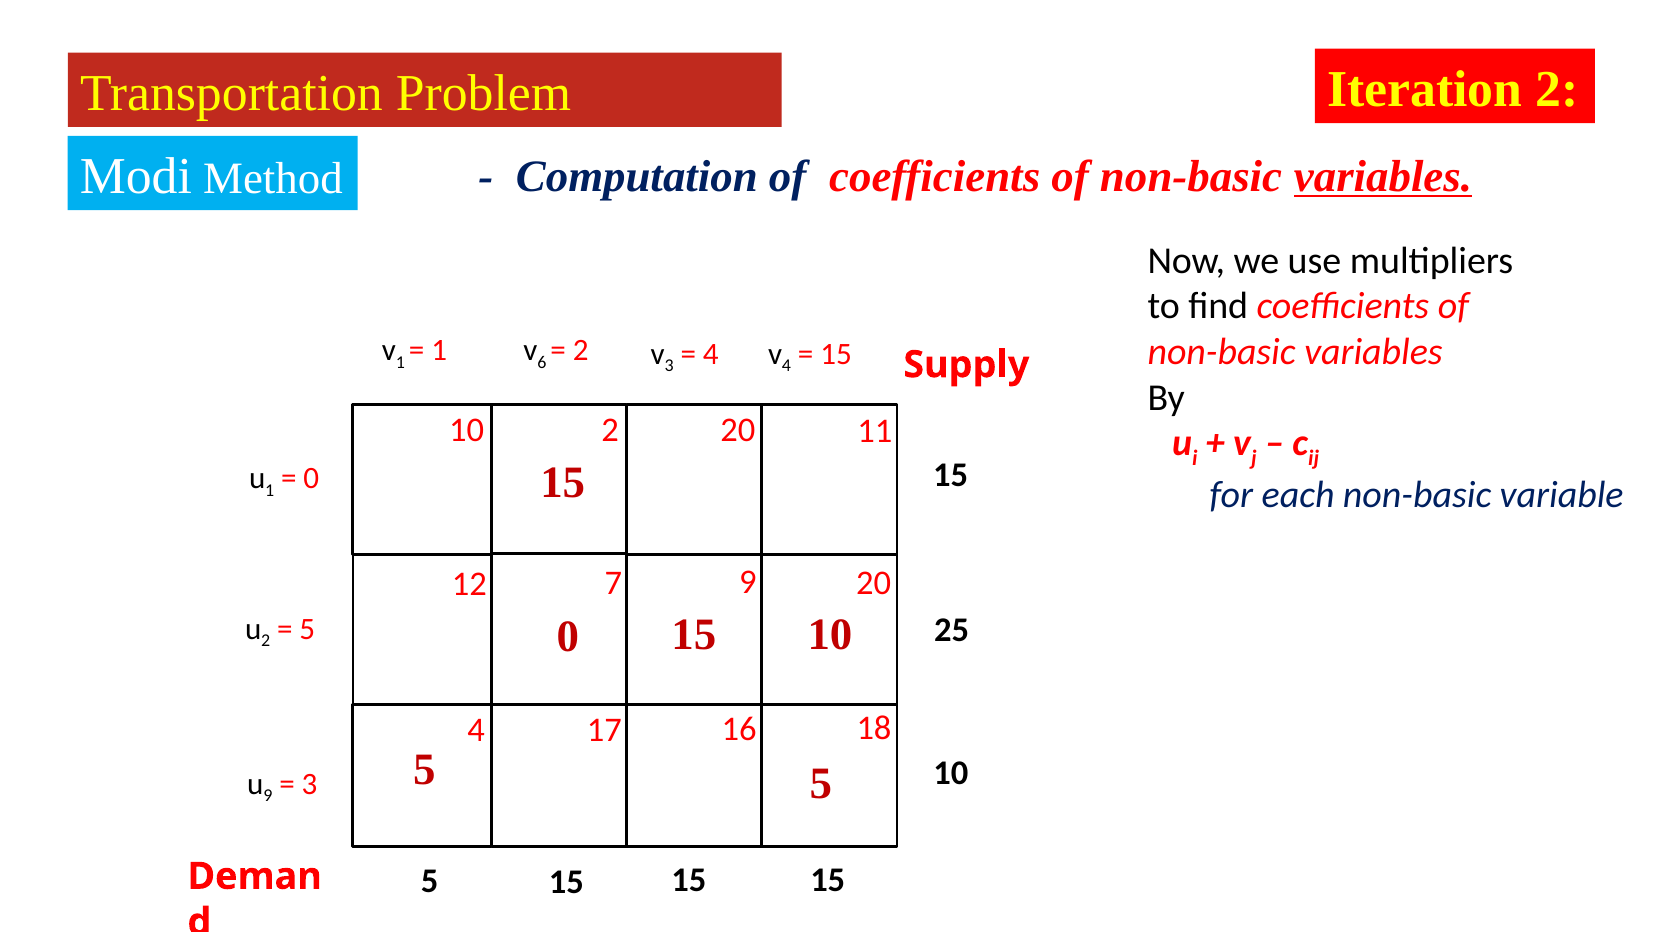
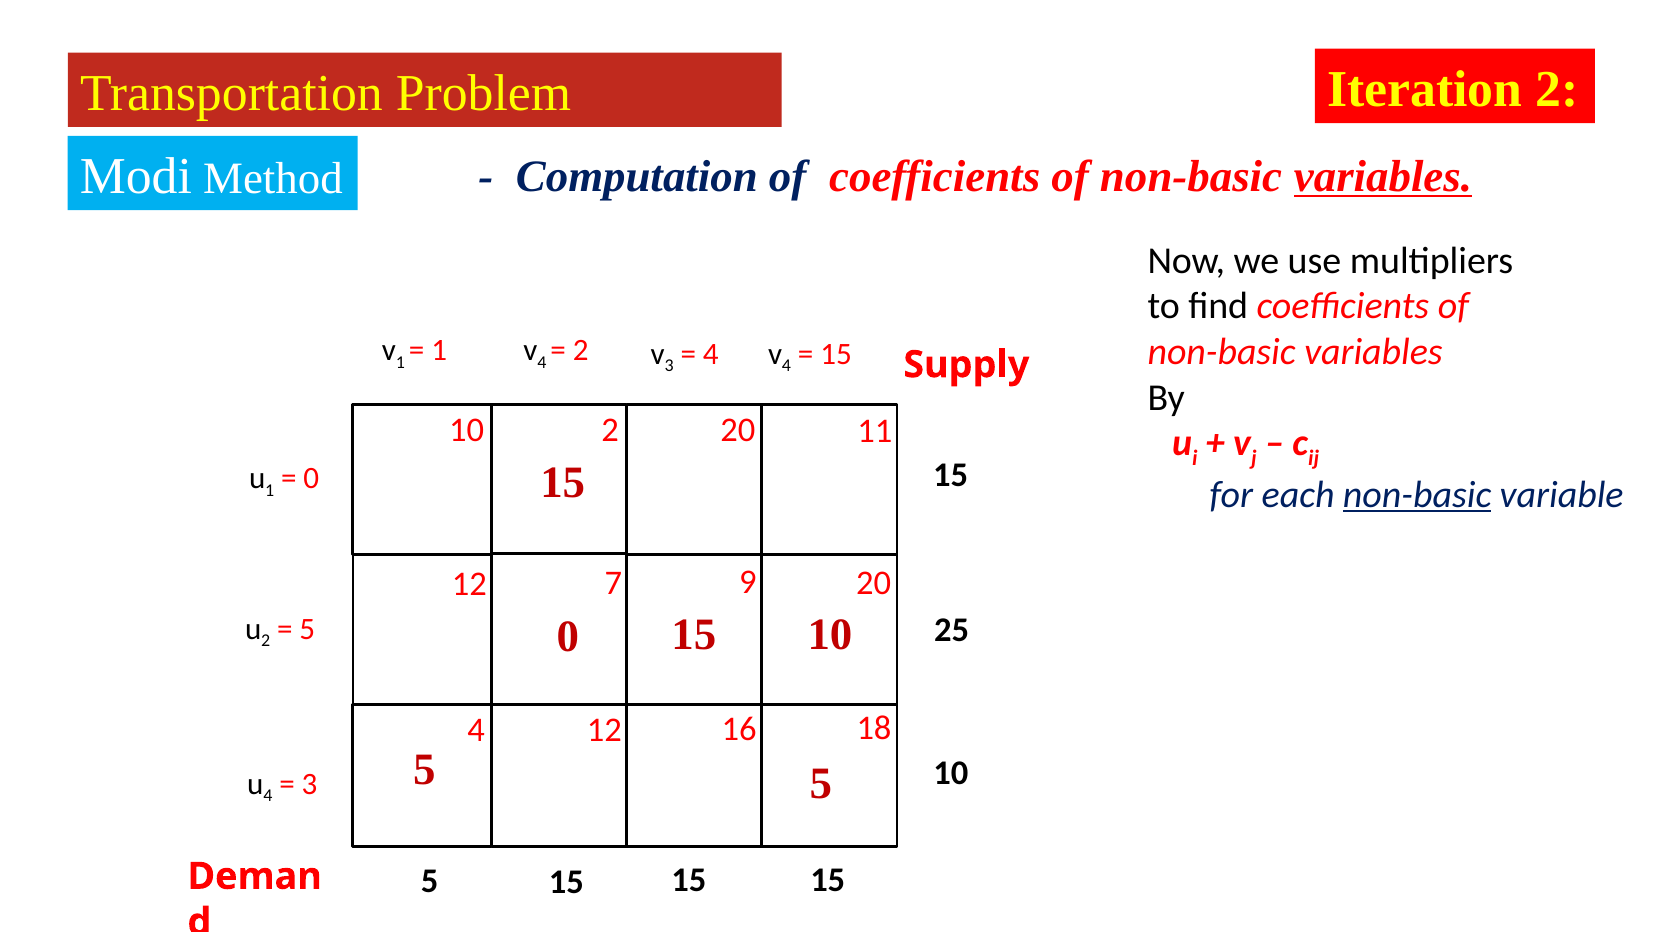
6 at (542, 363): 6 -> 4
non-basic at (1417, 495) underline: none -> present
4 17: 17 -> 12
9 at (268, 796): 9 -> 4
